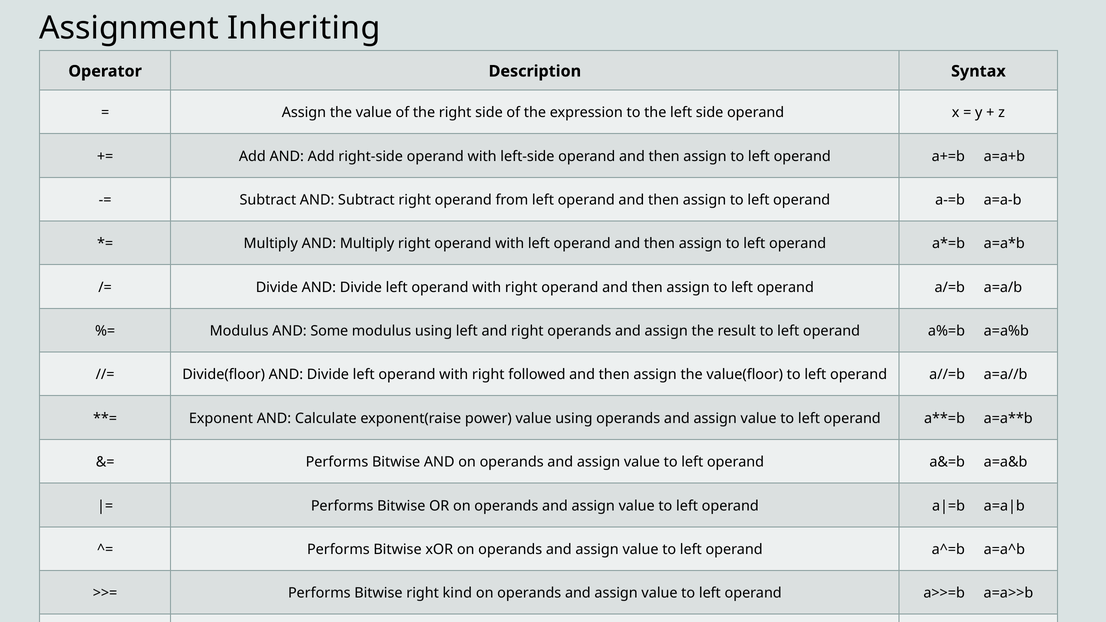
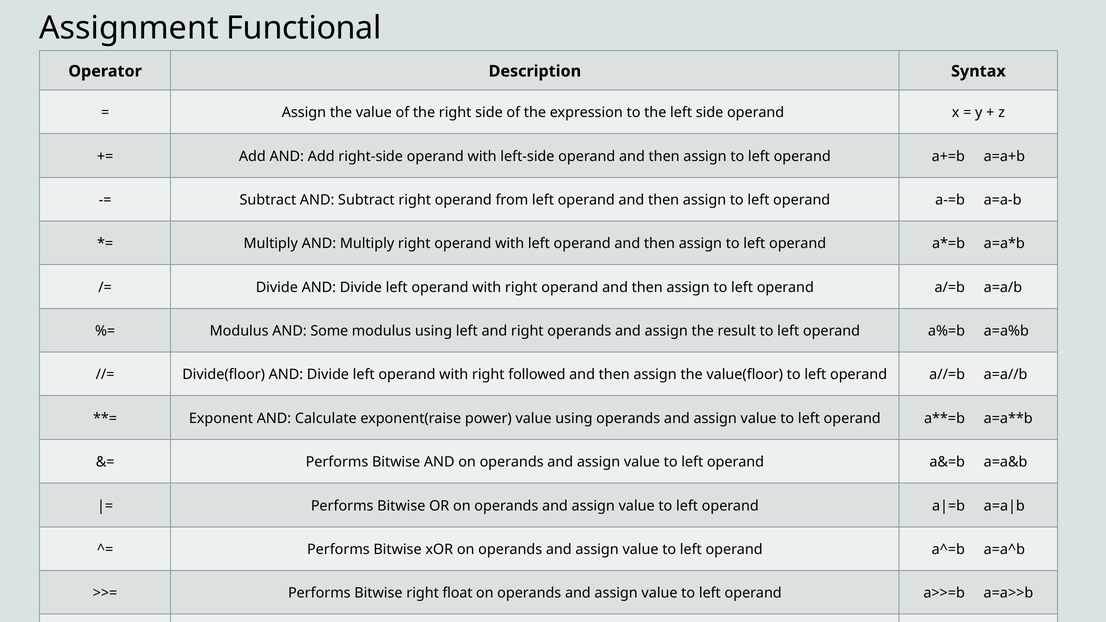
Inheriting: Inheriting -> Functional
kind: kind -> float
